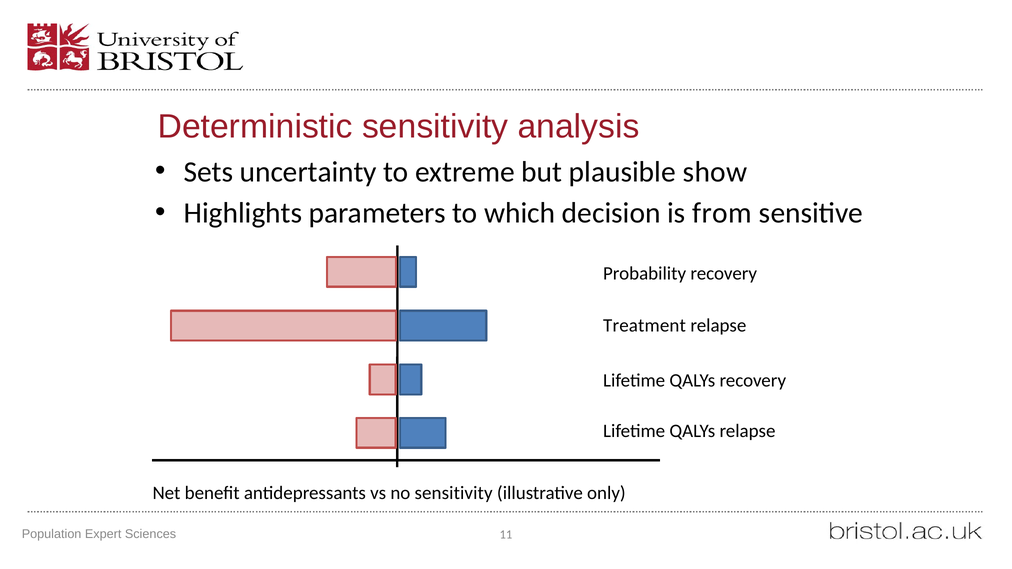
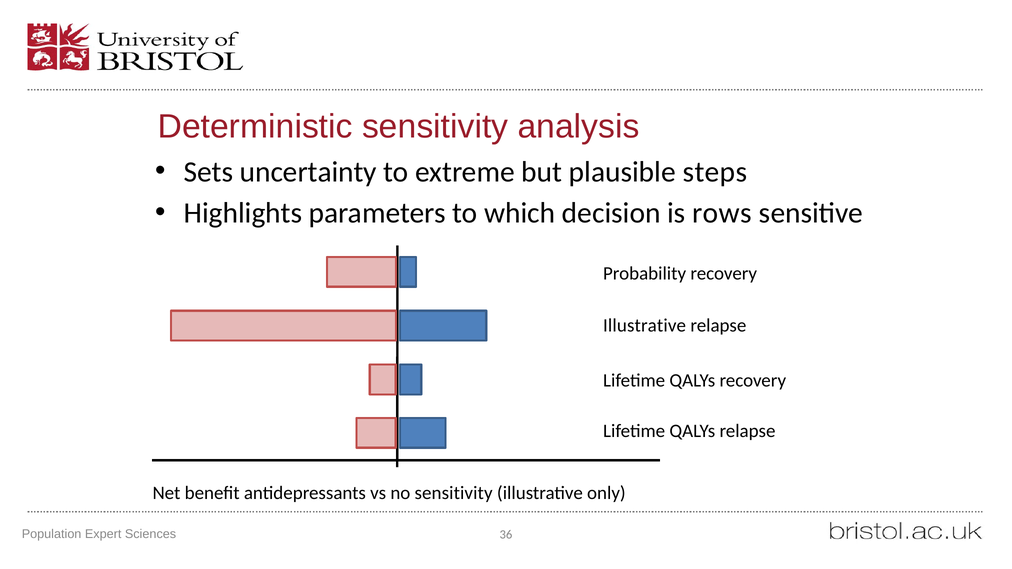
show: show -> steps
from: from -> rows
Treatment at (645, 326): Treatment -> Illustrative
11: 11 -> 36
